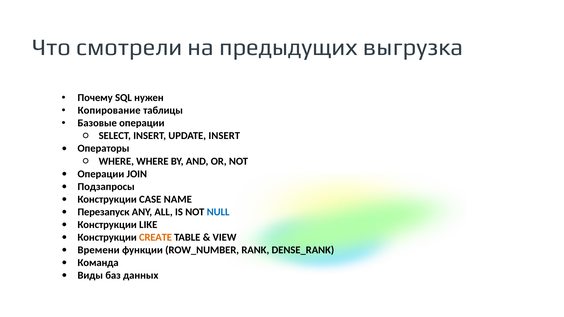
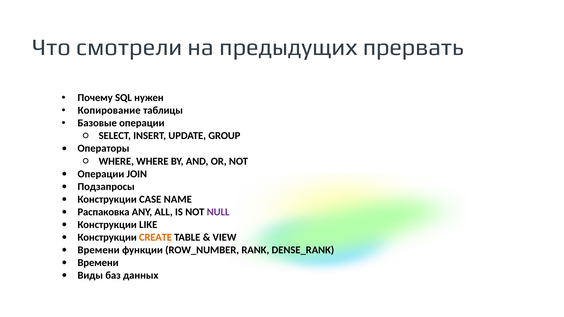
выгрузка: выгрузка -> прервать
UPDATE INSERT: INSERT -> GROUP
Перезапуск: Перезапуск -> Распаковка
NULL colour: blue -> purple
Команда at (98, 263): Команда -> Времени
